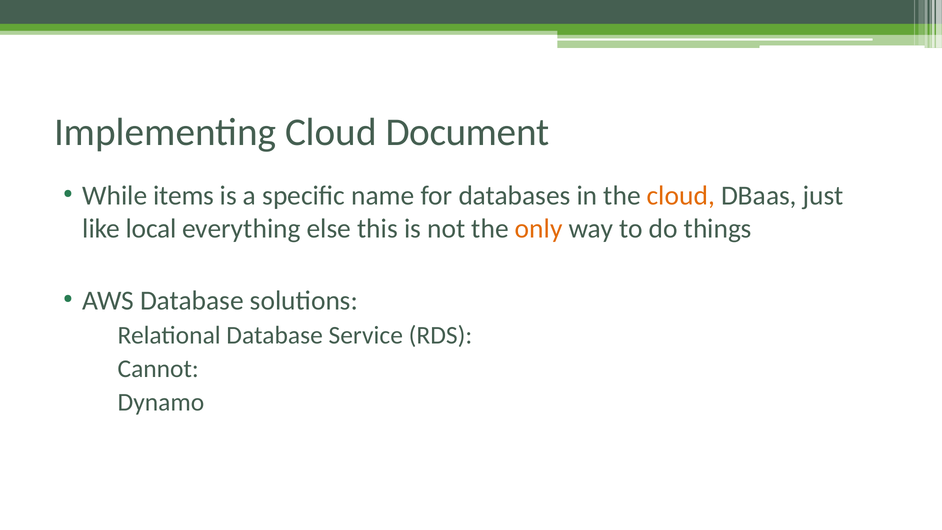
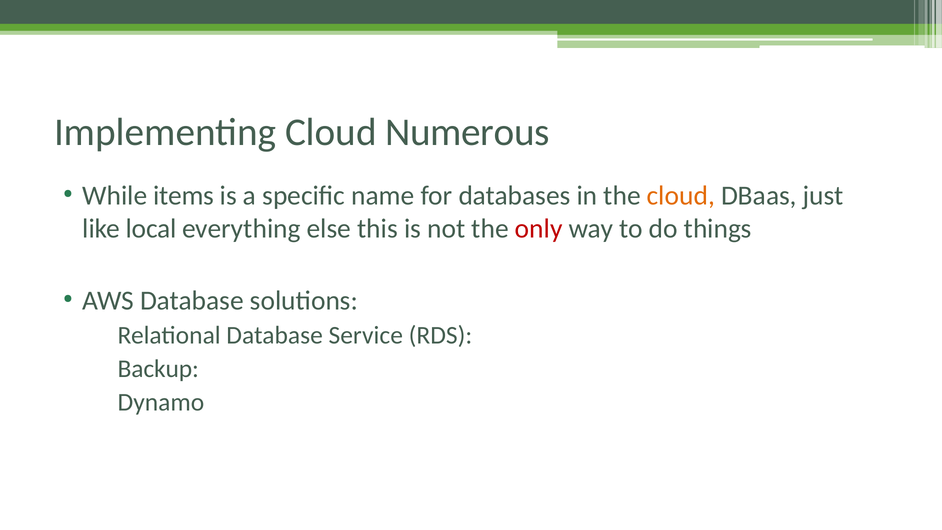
Document: Document -> Numerous
only colour: orange -> red
Cannot: Cannot -> Backup
